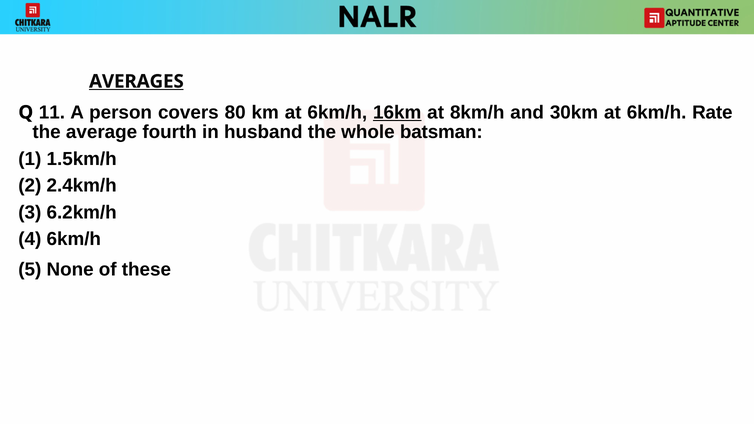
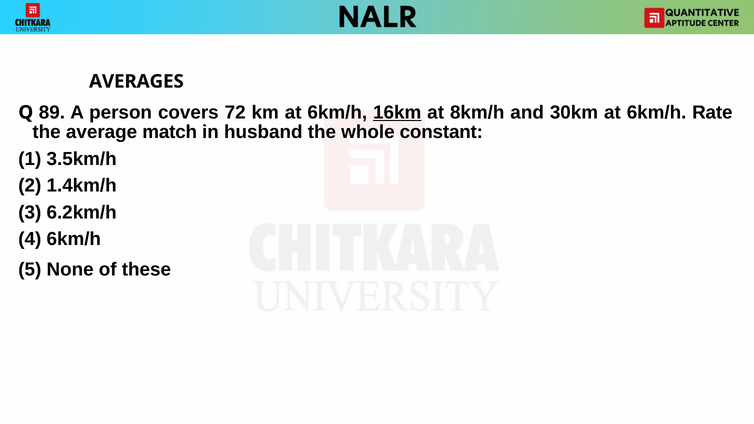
AVERAGES underline: present -> none
11: 11 -> 89
80: 80 -> 72
fourth: fourth -> match
batsman: batsman -> constant
1.5km/h: 1.5km/h -> 3.5km/h
2.4km/h: 2.4km/h -> 1.4km/h
